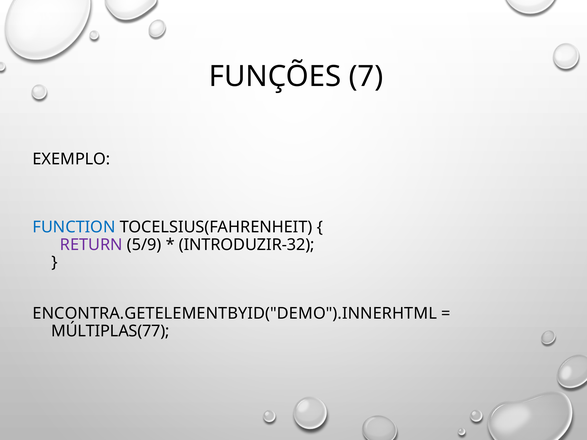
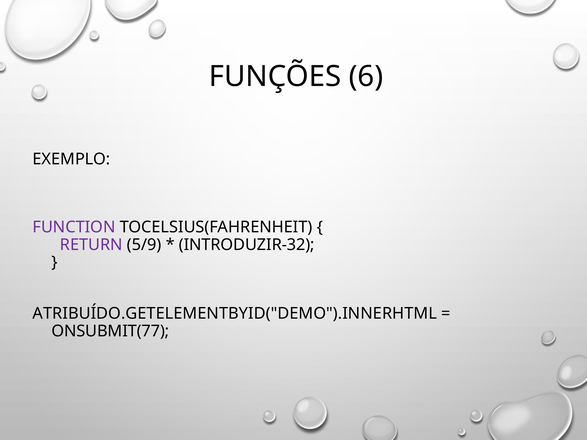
7: 7 -> 6
FUNCTION colour: blue -> purple
ENCONTRA.GETELEMENTBYID("DEMO").INNERHTML: ENCONTRA.GETELEMENTBYID("DEMO").INNERHTML -> ATRIBUÍDO.GETELEMENTBYID("DEMO").INNERHTML
MÚLTIPLAS(77: MÚLTIPLAS(77 -> ONSUBMIT(77
